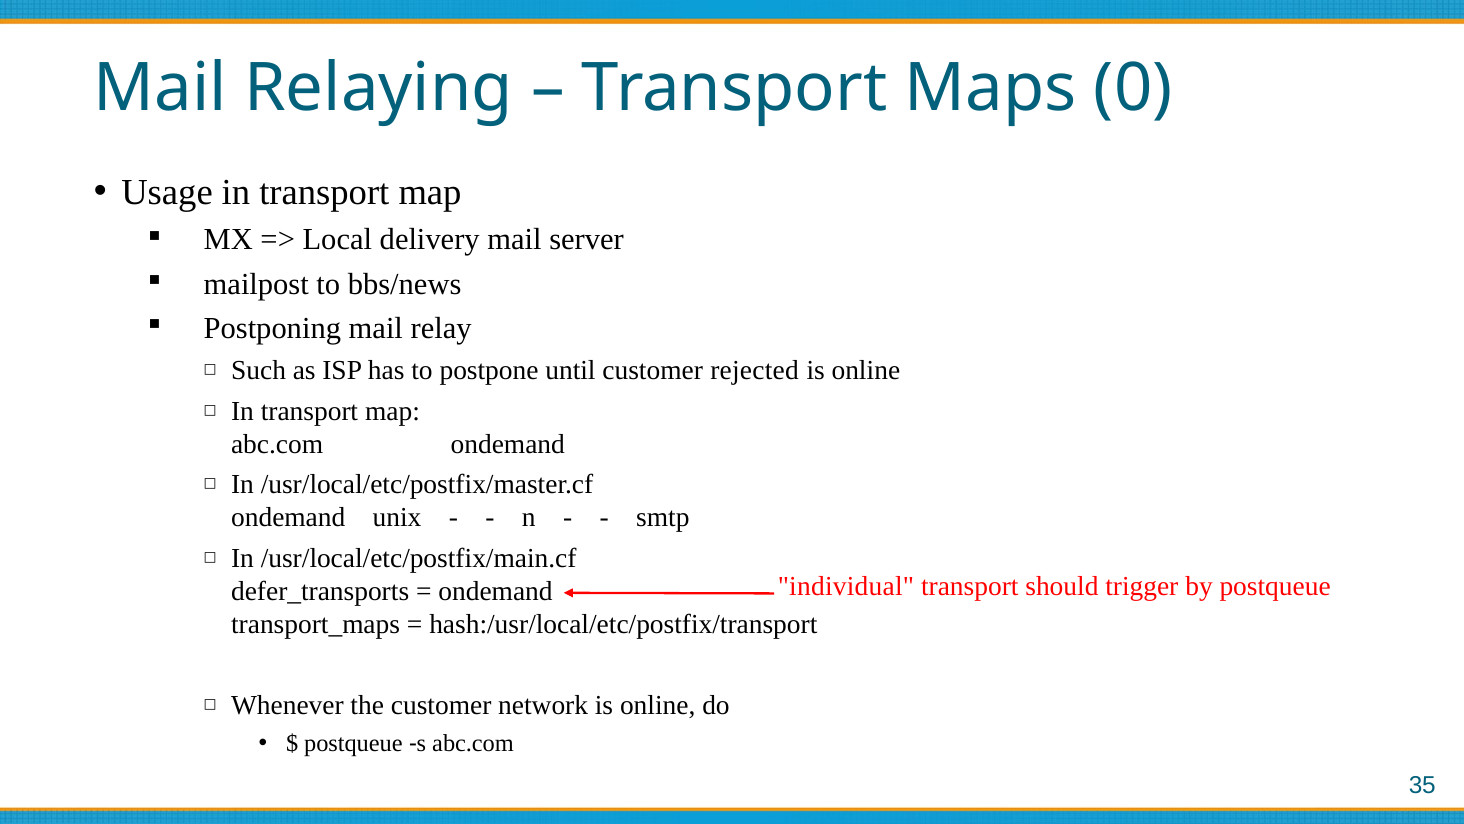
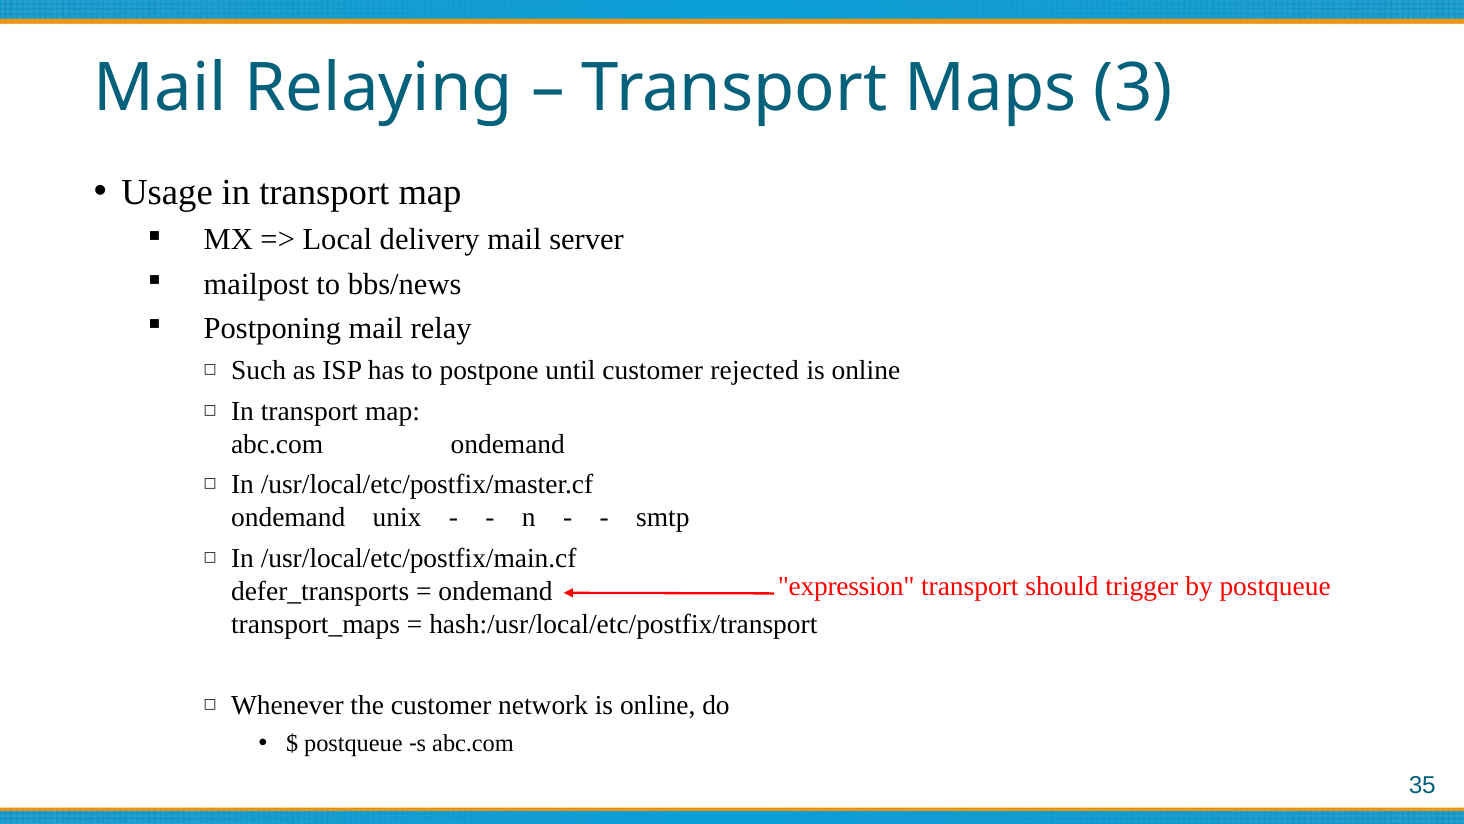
0: 0 -> 3
individual: individual -> expression
